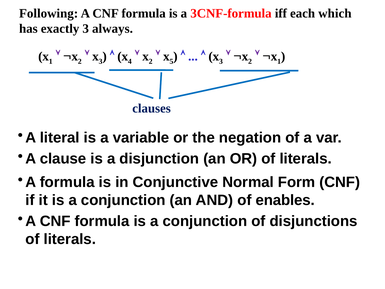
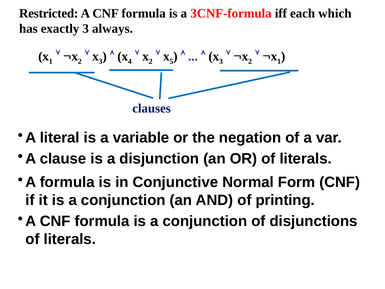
Following: Following -> Restricted
enables: enables -> printing
